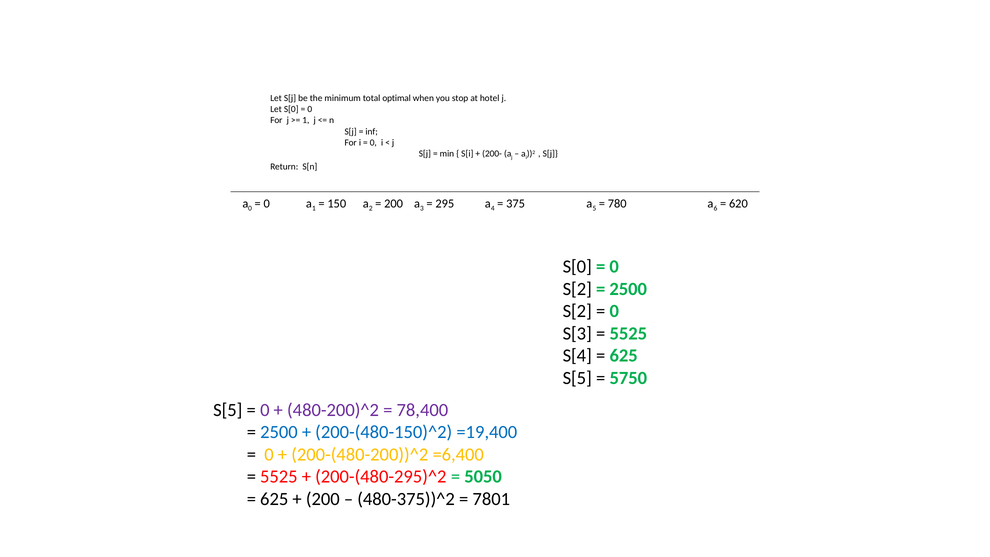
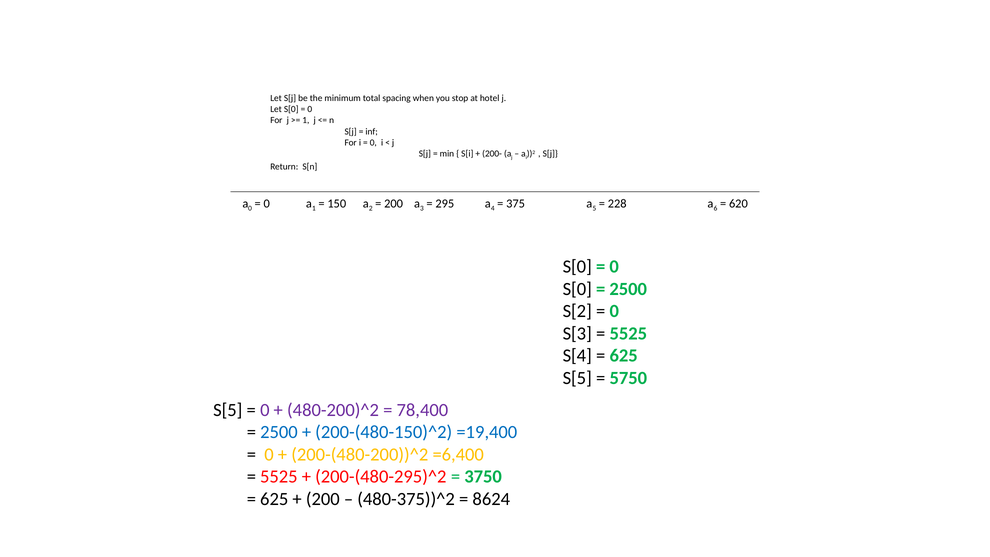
optimal: optimal -> spacing
780: 780 -> 228
S[2 at (577, 289): S[2 -> S[0
5050: 5050 -> 3750
7801: 7801 -> 8624
